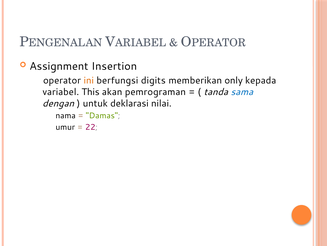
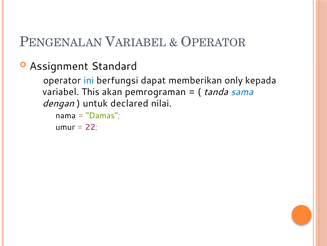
Insertion: Insertion -> Standard
ini colour: orange -> blue
digits: digits -> dapat
deklarasi: deklarasi -> declared
